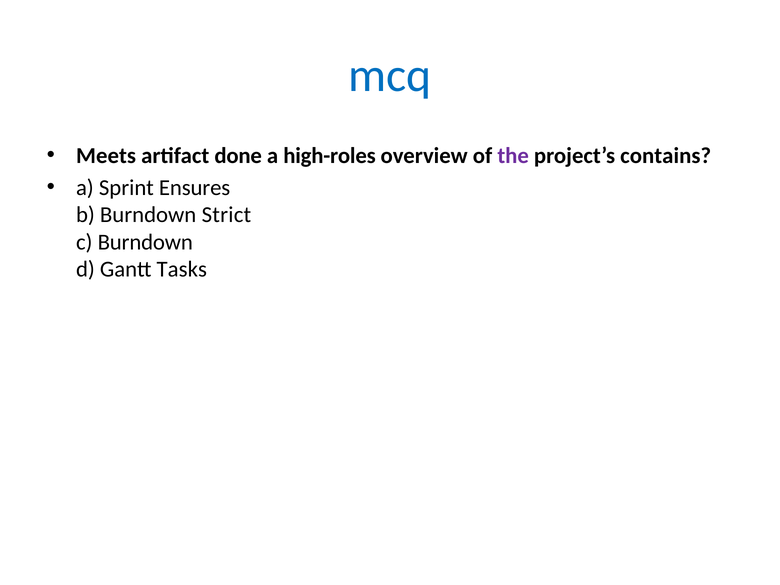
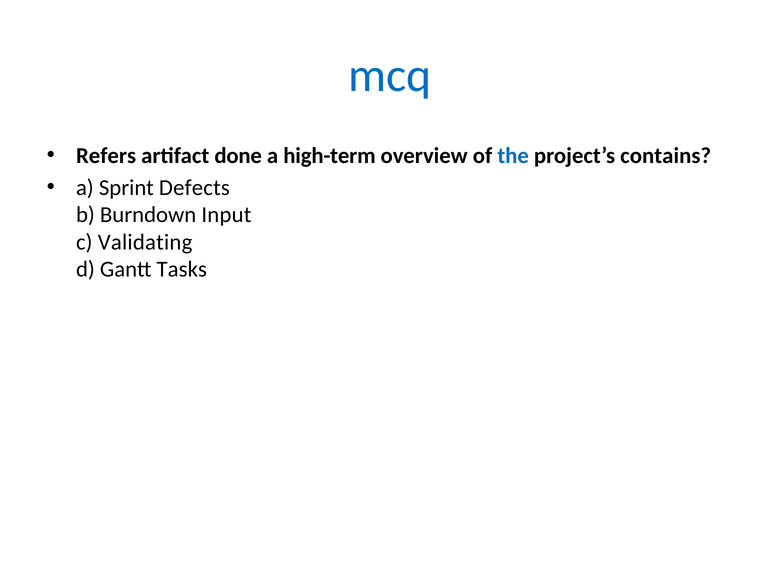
Meets: Meets -> Refers
high-roles: high-roles -> high-term
the colour: purple -> blue
Ensures: Ensures -> Defects
Strict: Strict -> Input
c Burndown: Burndown -> Validating
